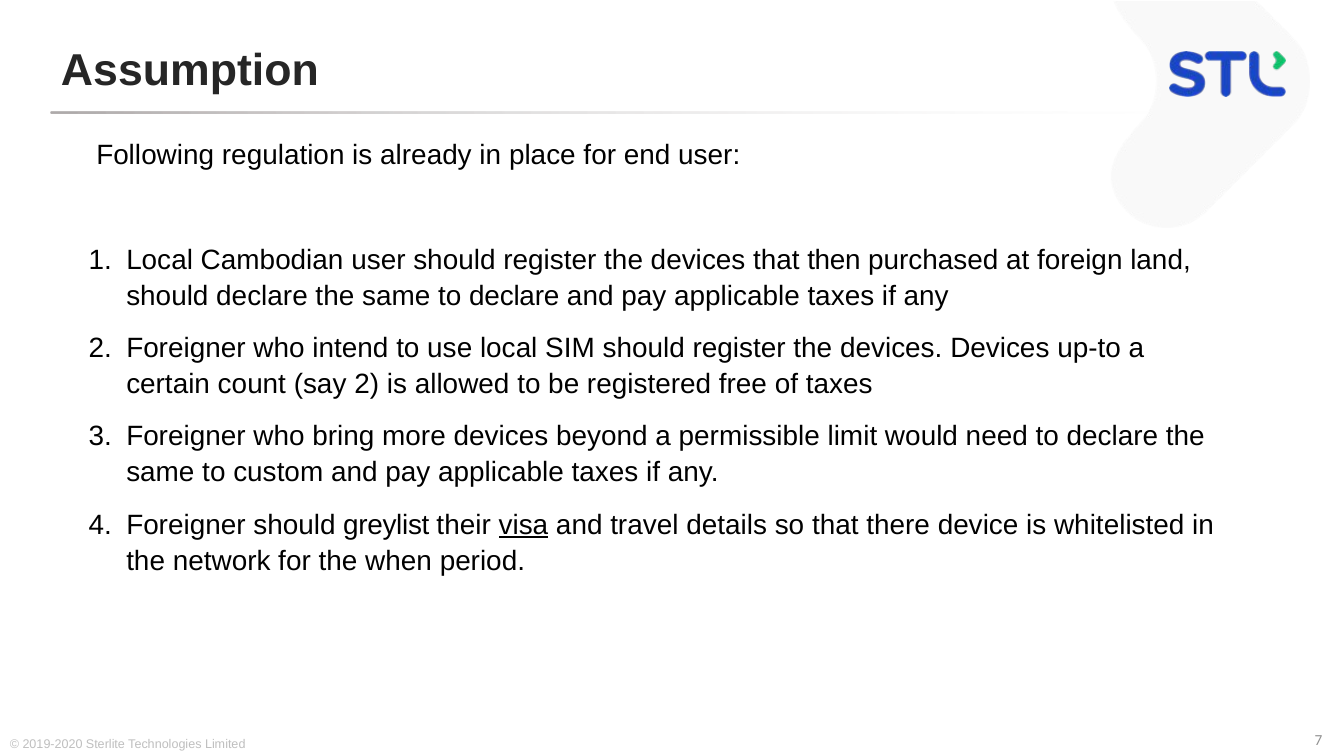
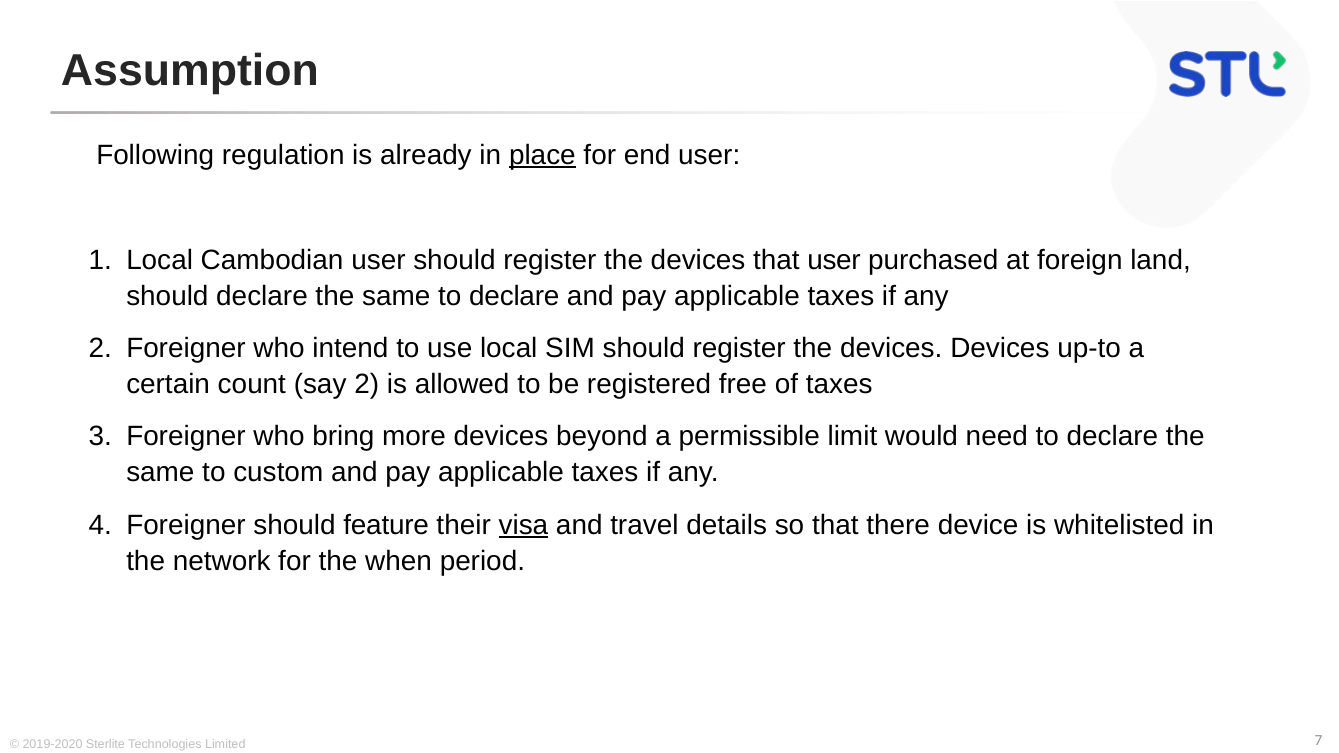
place underline: none -> present
that then: then -> user
greylist: greylist -> feature
